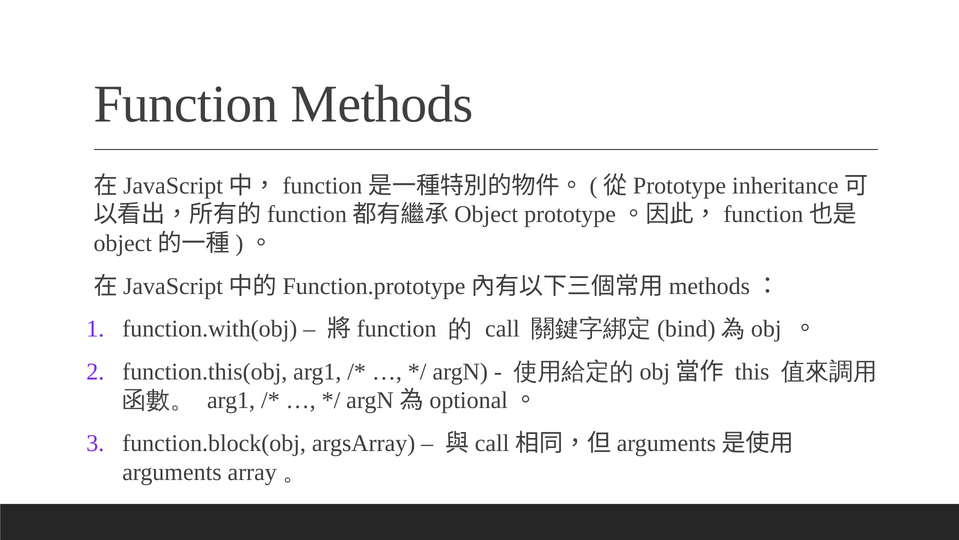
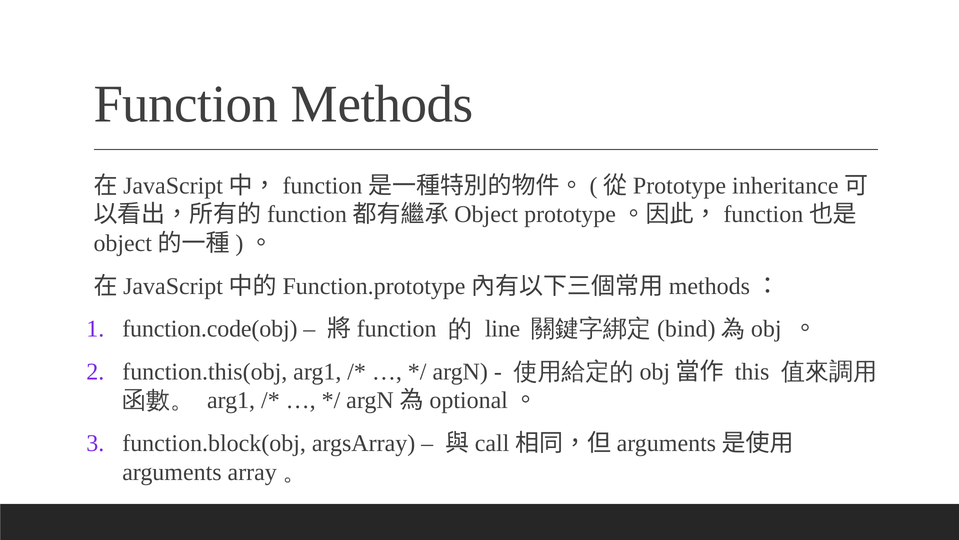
function.with(obj: function.with(obj -> function.code(obj
call: call -> line
